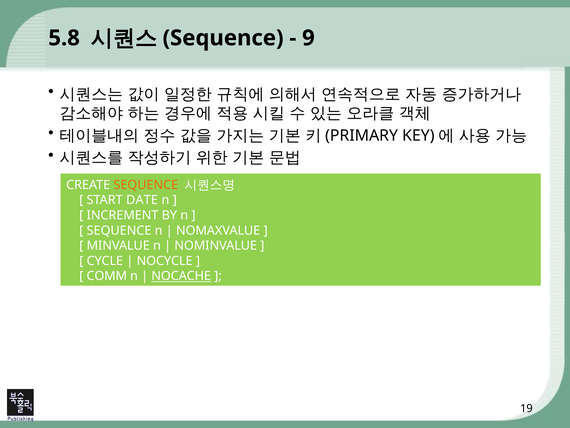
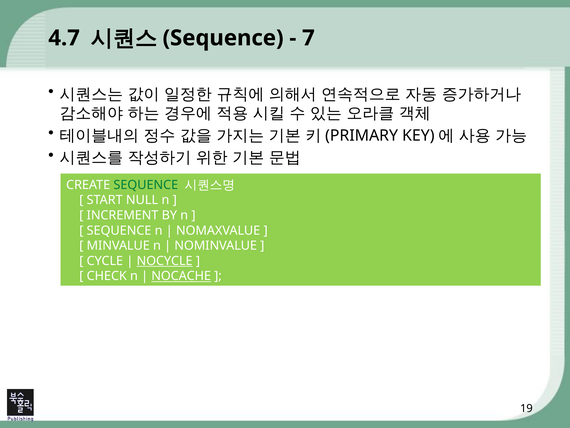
5.8: 5.8 -> 4.7
9: 9 -> 7
SEQUENCE at (146, 185) colour: orange -> green
DATE: DATE -> NULL
NOCYCLE underline: none -> present
COMM: COMM -> CHECK
